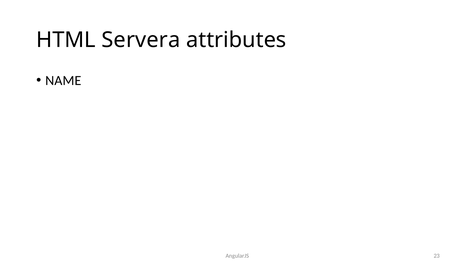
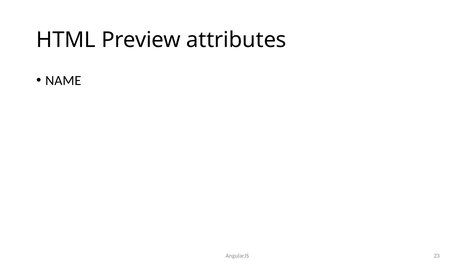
Servera: Servera -> Preview
